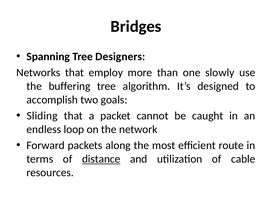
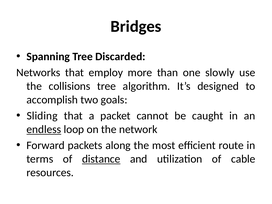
Designers: Designers -> Discarded
buffering: buffering -> collisions
endless underline: none -> present
